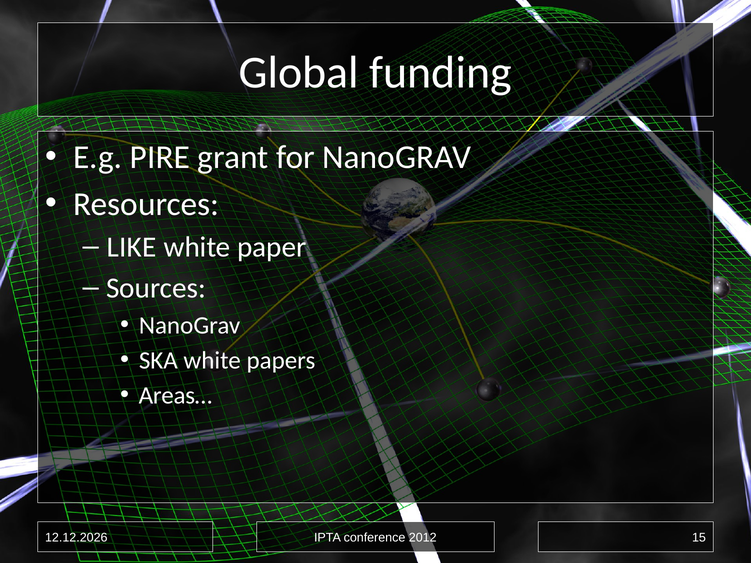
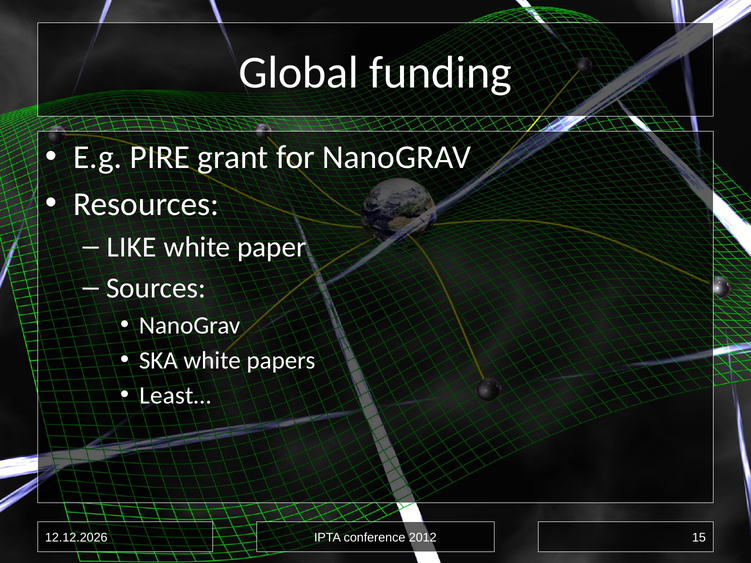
Areas…: Areas… -> Least…
